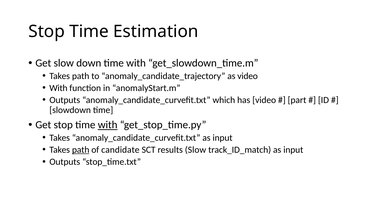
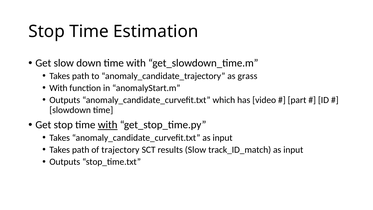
as video: video -> grass
path at (81, 150) underline: present -> none
candidate: candidate -> trajectory
